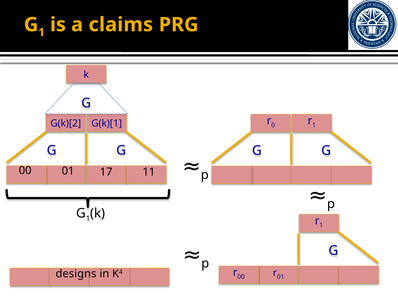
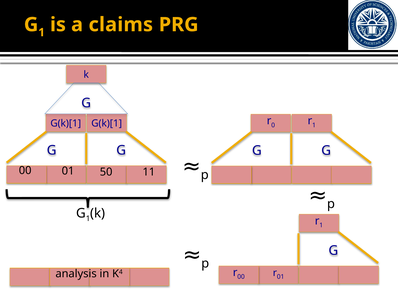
G(k)[2 at (66, 123): G(k)[2 -> G(k)[1
17: 17 -> 50
designs: designs -> analysis
